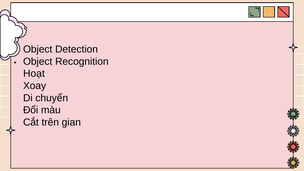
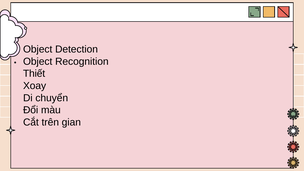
Hoạt: Hoạt -> Thiết
